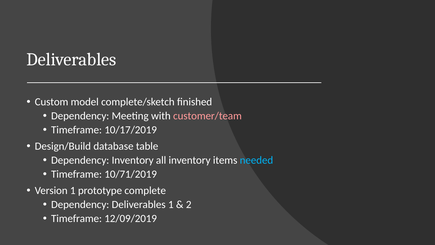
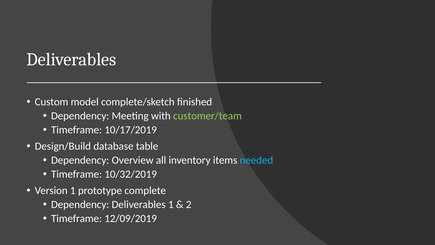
customer/team colour: pink -> light green
Dependency Inventory: Inventory -> Overview
10/71/2019: 10/71/2019 -> 10/32/2019
